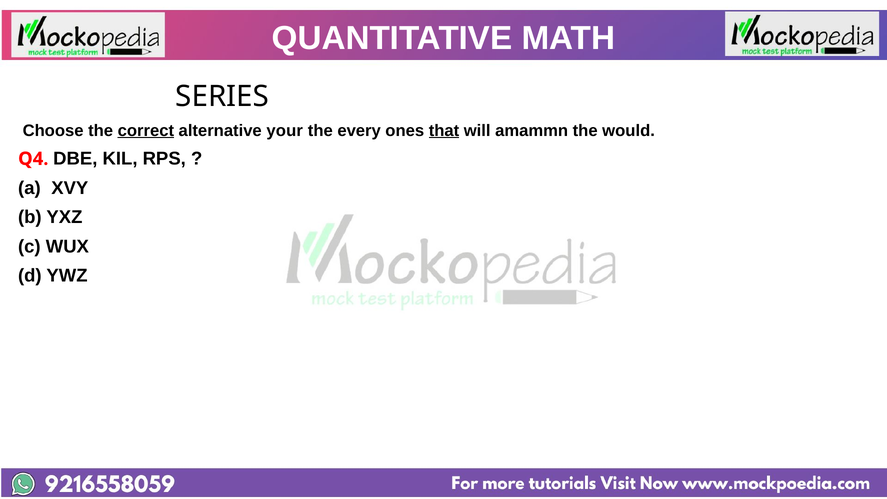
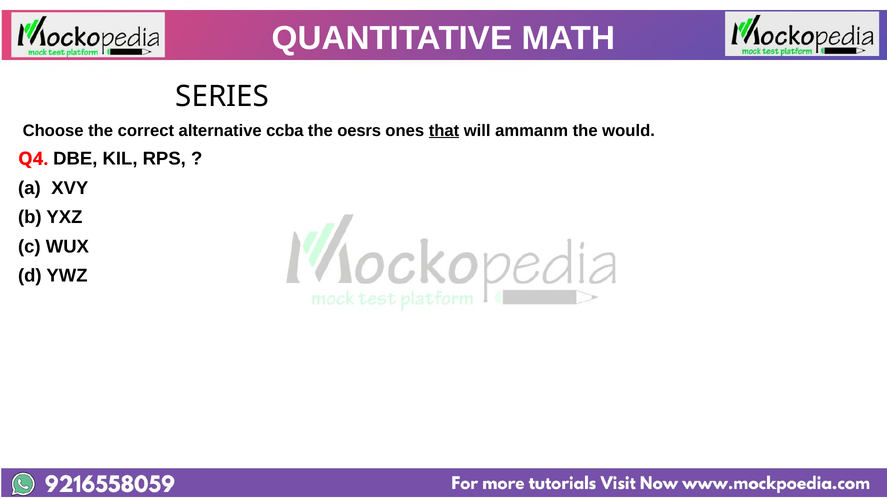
correct underline: present -> none
your: your -> ccba
every: every -> oesrs
amammn: amammn -> ammanm
